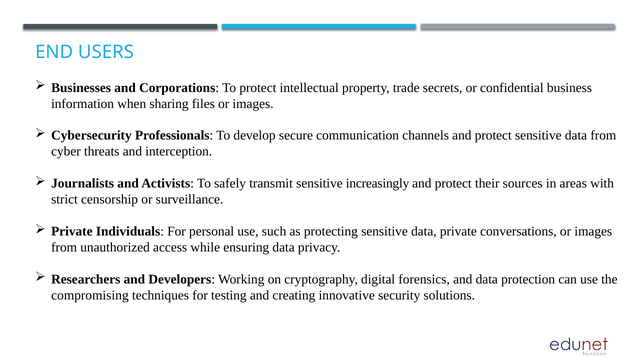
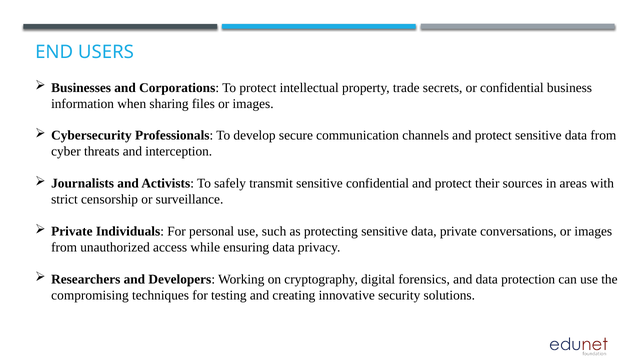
sensitive increasingly: increasingly -> confidential
